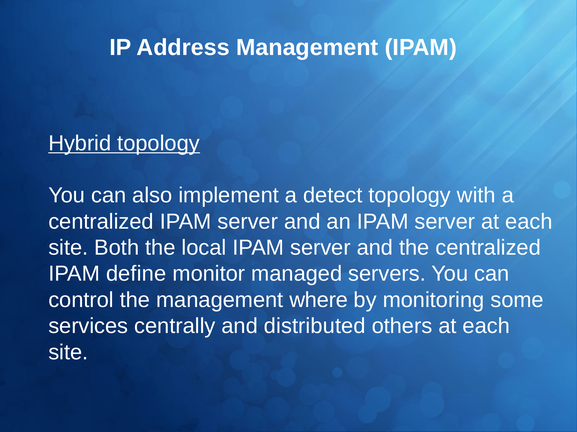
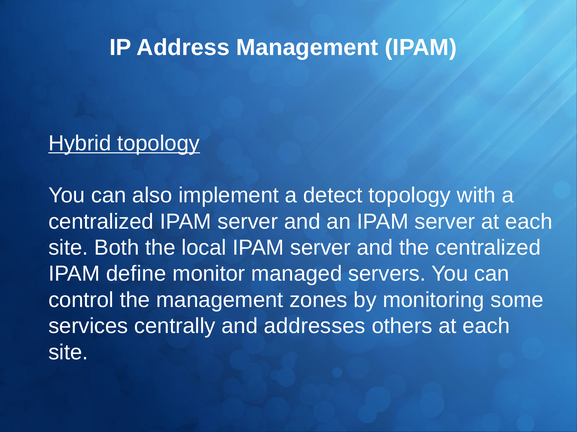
where: where -> zones
distributed: distributed -> addresses
